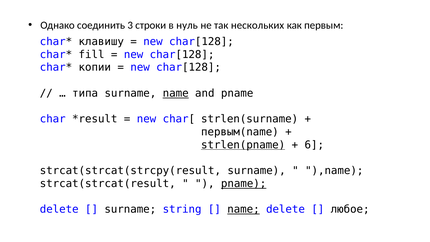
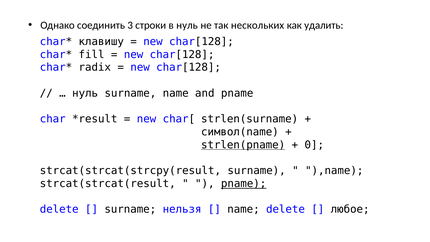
первым: первым -> удалить
копии: копии -> radix
типа at (85, 93): типа -> нуль
name at (176, 93) underline: present -> none
первым(name: первым(name -> символ(name
6: 6 -> 0
string: string -> нельзя
name at (243, 209) underline: present -> none
